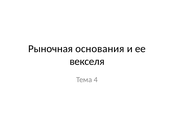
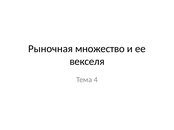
основания: основания -> множество
